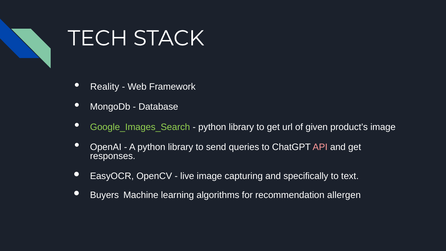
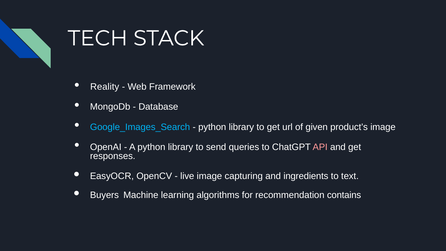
Google_Images_Search colour: light green -> light blue
specifically: specifically -> ingredients
allergen: allergen -> contains
